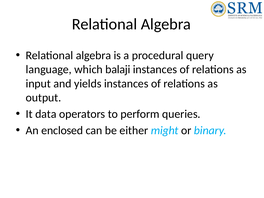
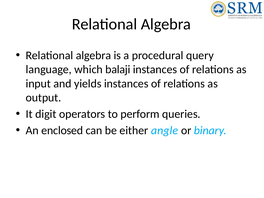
data: data -> digit
might: might -> angle
